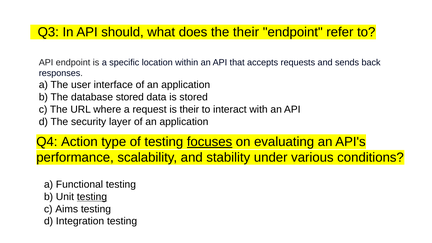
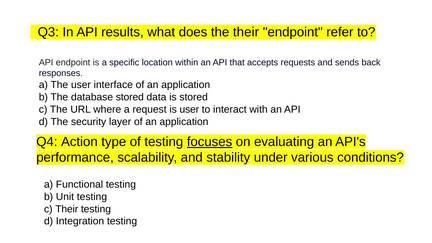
should: should -> results
is their: their -> user
testing at (92, 197) underline: present -> none
c Aims: Aims -> Their
